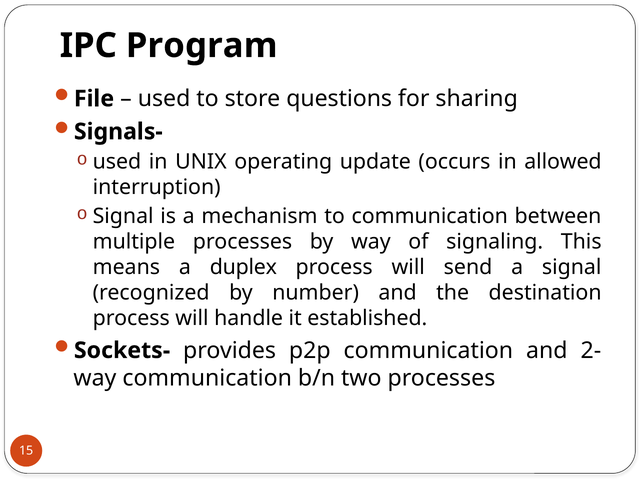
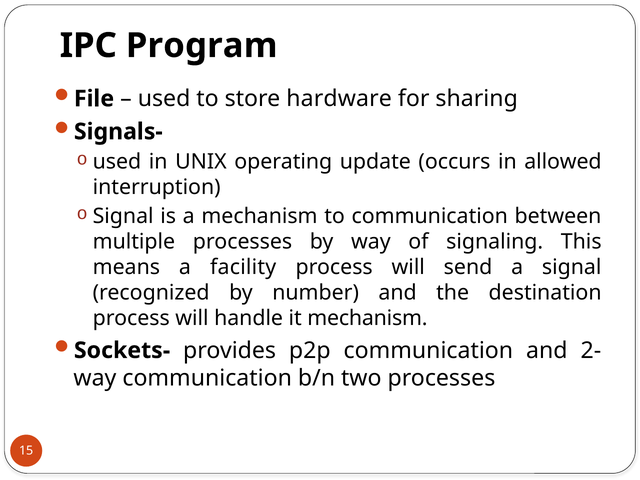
questions: questions -> hardware
duplex: duplex -> facility
it established: established -> mechanism
